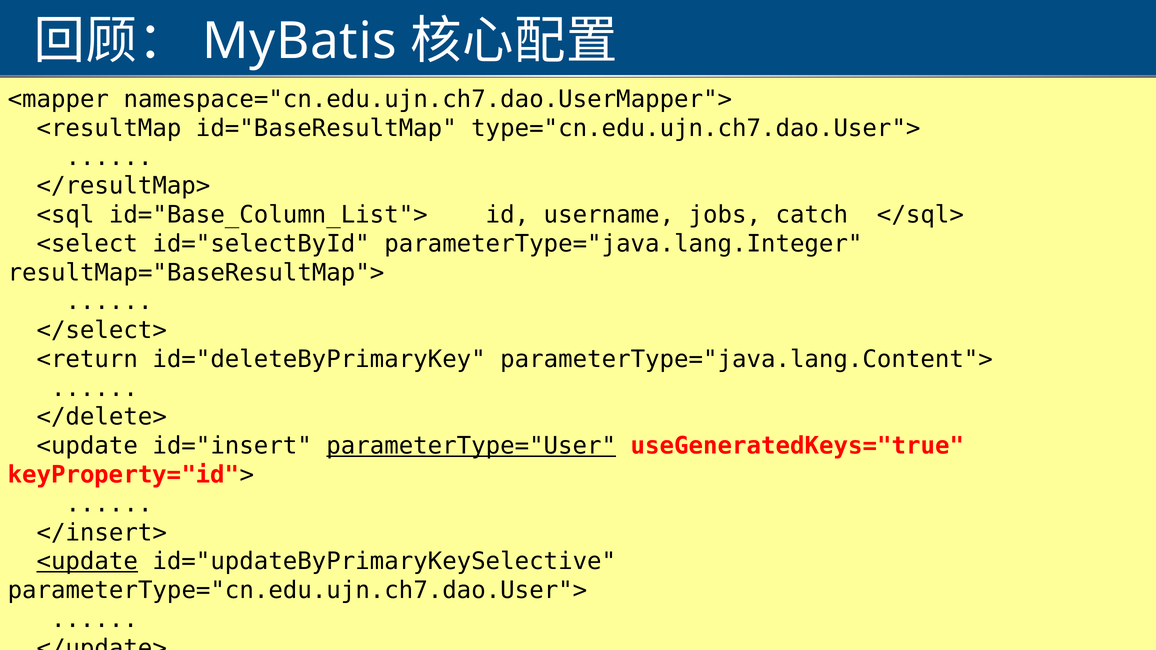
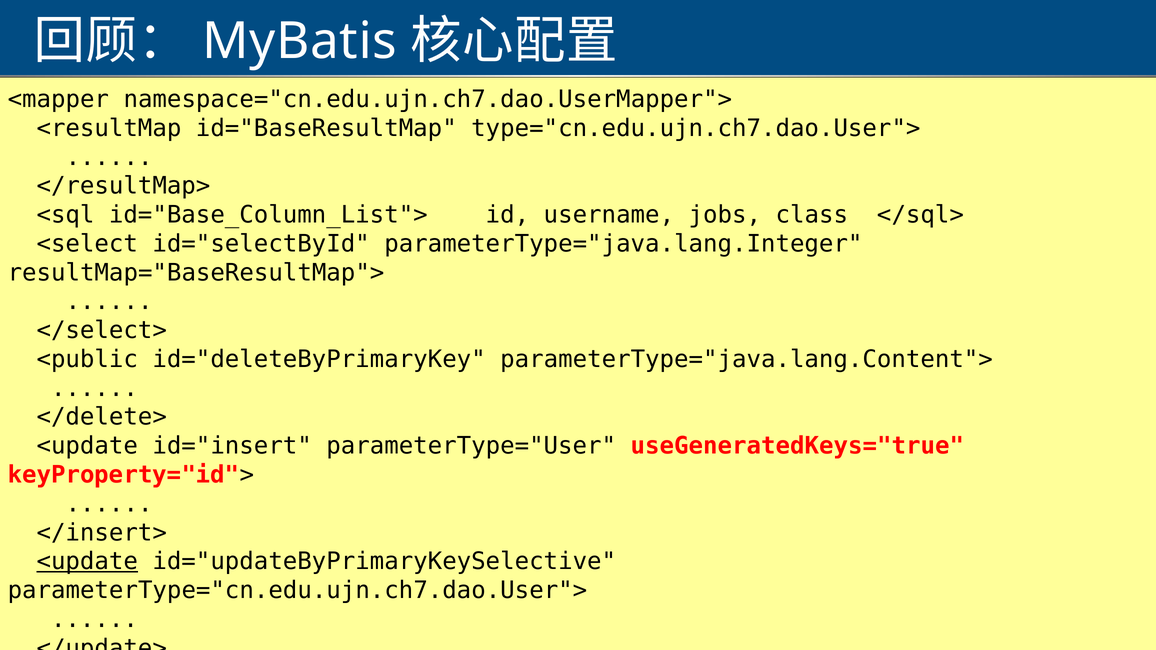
catch: catch -> class
<return: <return -> <public
parameterType="User underline: present -> none
